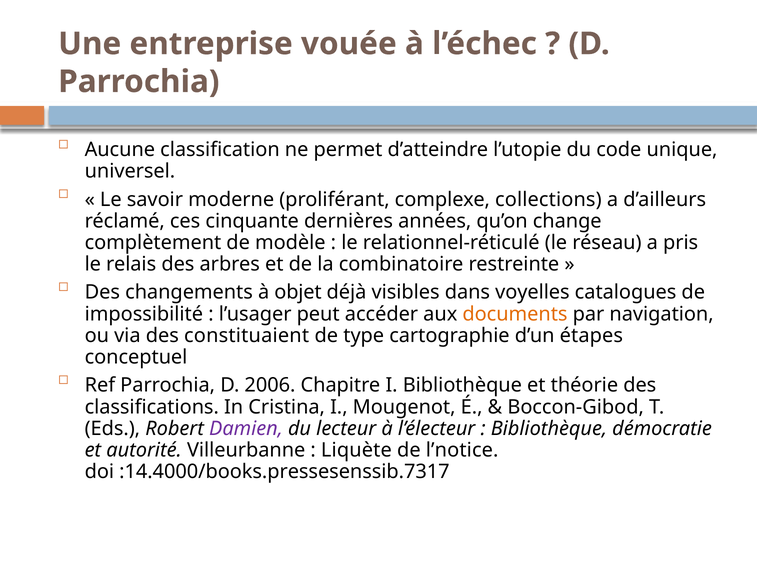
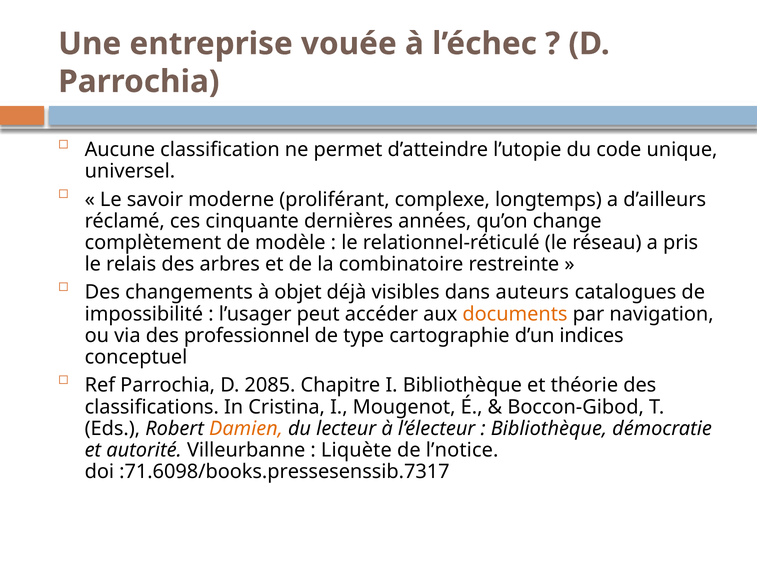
collections: collections -> longtemps
voyelles: voyelles -> auteurs
constituaient: constituaient -> professionnel
étapes: étapes -> indices
2006: 2006 -> 2085
Damien colour: purple -> orange
:14.4000/books.pressesenssib.7317: :14.4000/books.pressesenssib.7317 -> :71.6098/books.pressesenssib.7317
